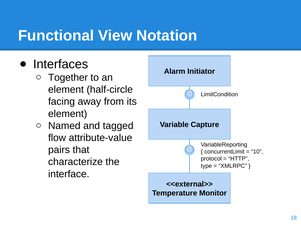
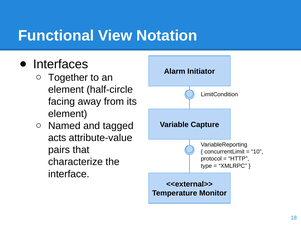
flow: flow -> acts
